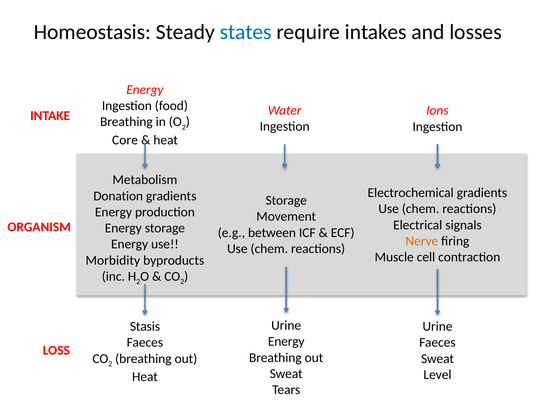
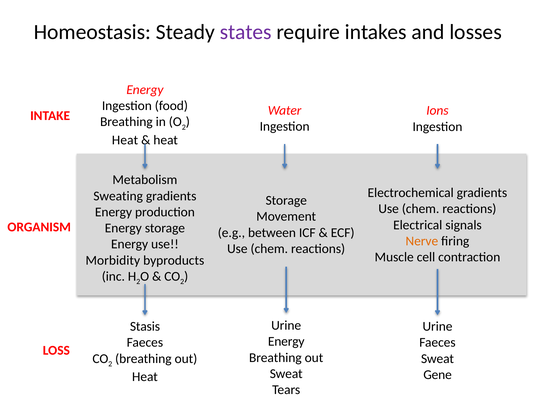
states colour: blue -> purple
Core at (125, 140): Core -> Heat
Donation: Donation -> Sweating
Level: Level -> Gene
